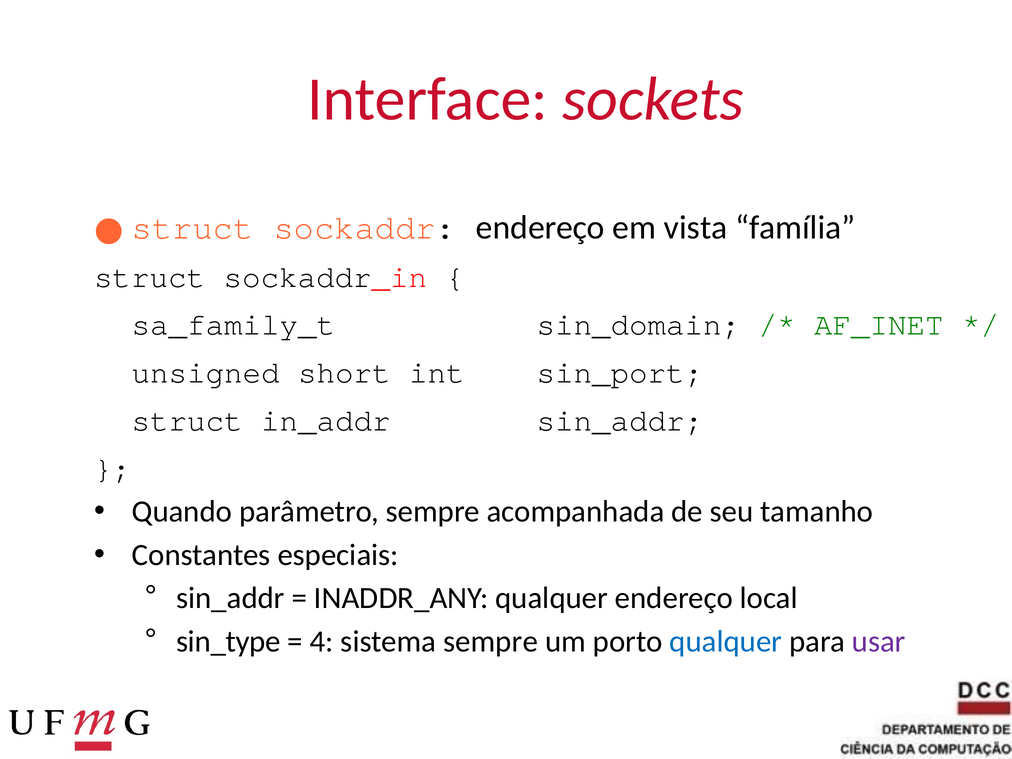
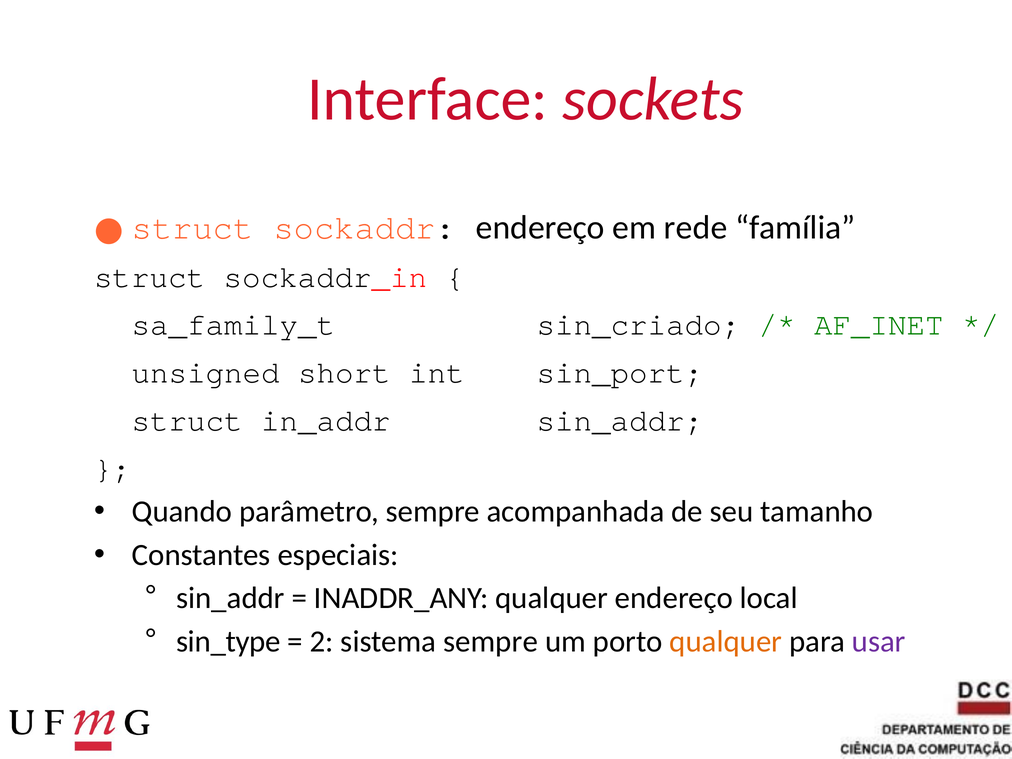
vista: vista -> rede
sin_domain: sin_domain -> sin_criado
4: 4 -> 2
qualquer at (726, 642) colour: blue -> orange
